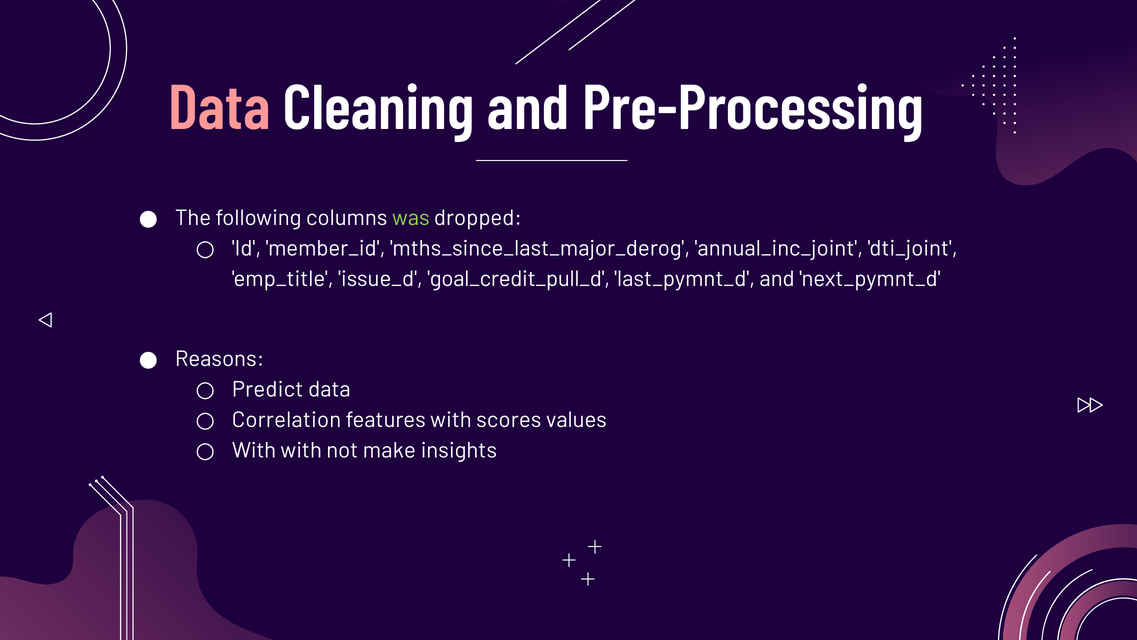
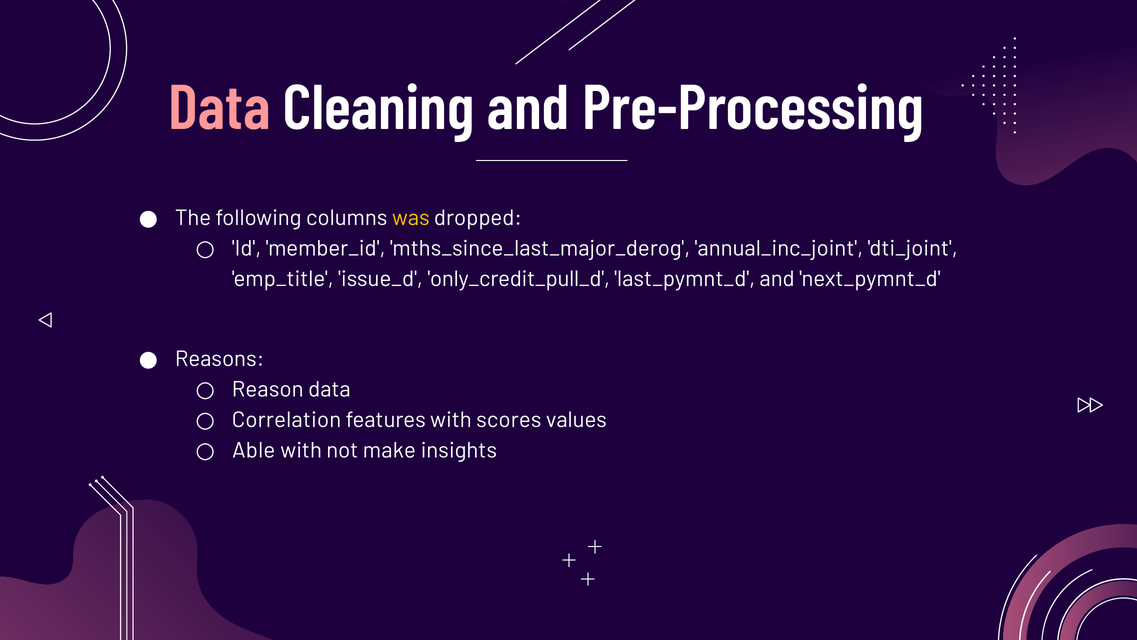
was colour: light green -> yellow
goal_credit_pull_d: goal_credit_pull_d -> only_credit_pull_d
Predict: Predict -> Reason
With at (254, 450): With -> Able
